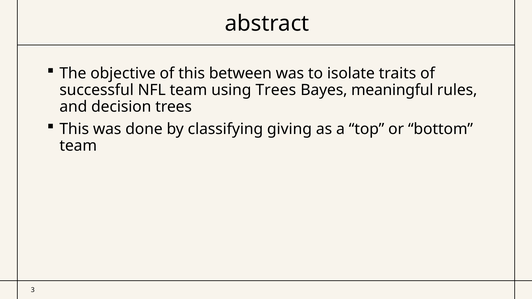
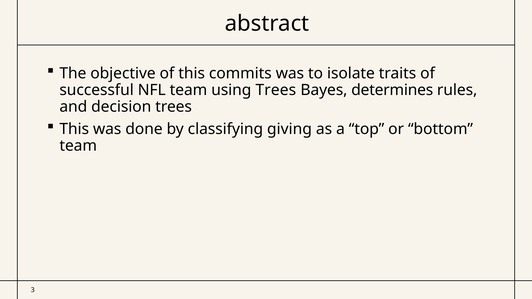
between: between -> commits
meaningful: meaningful -> determines
